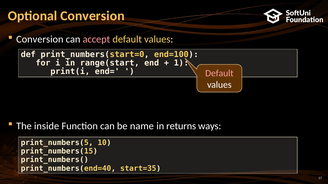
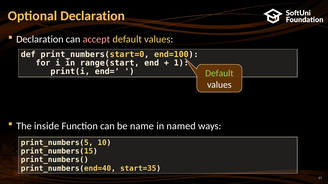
Optional Conversion: Conversion -> Declaration
Conversion at (40, 39): Conversion -> Declaration
Default at (219, 73) colour: pink -> light green
returns: returns -> named
